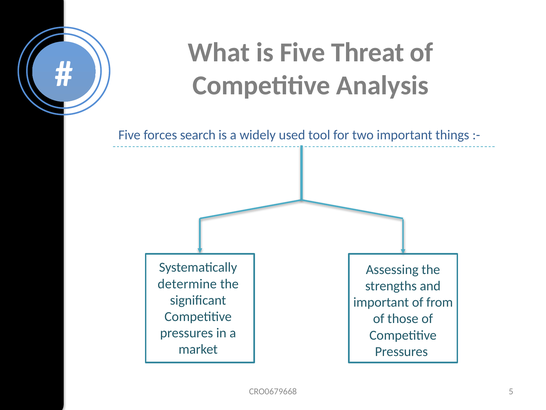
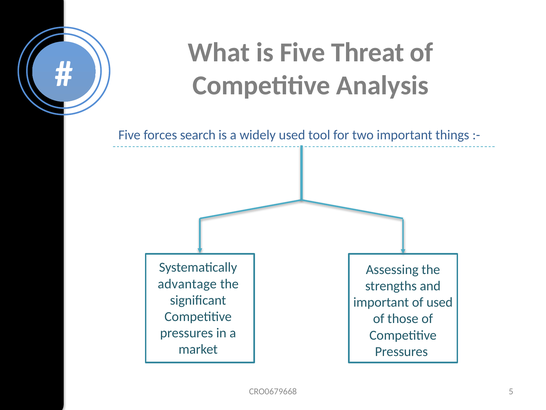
determine: determine -> advantage
of from: from -> used
